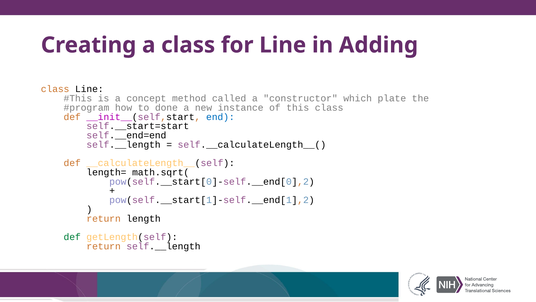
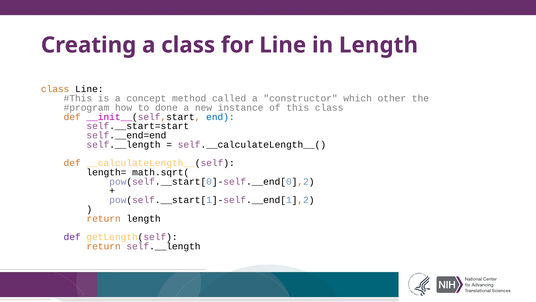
in Adding: Adding -> Length
plate: plate -> other
def at (72, 237) colour: green -> purple
